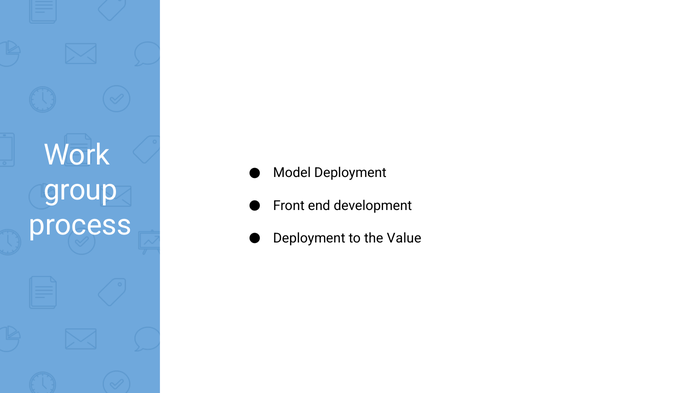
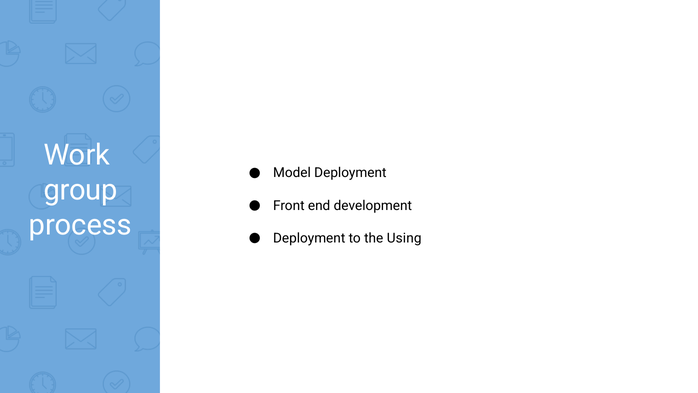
Value: Value -> Using
